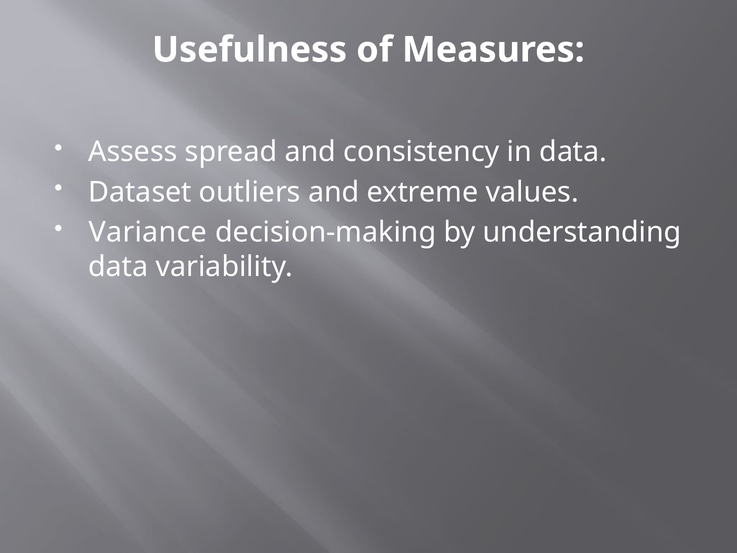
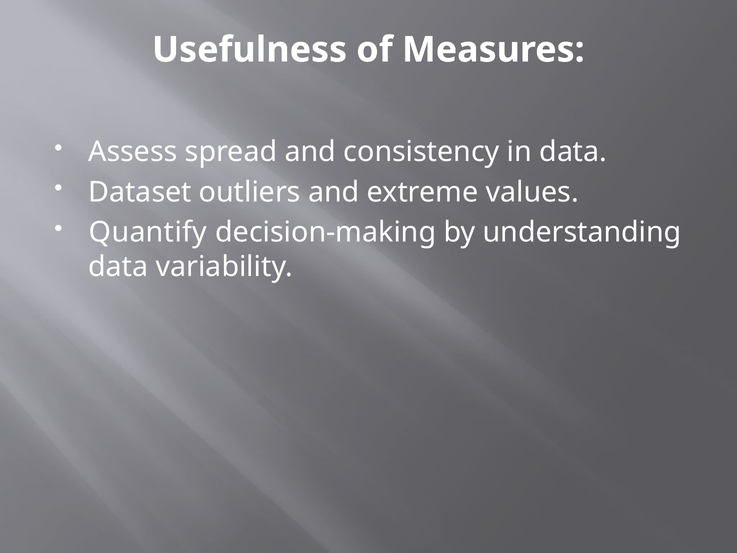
Variance: Variance -> Quantify
